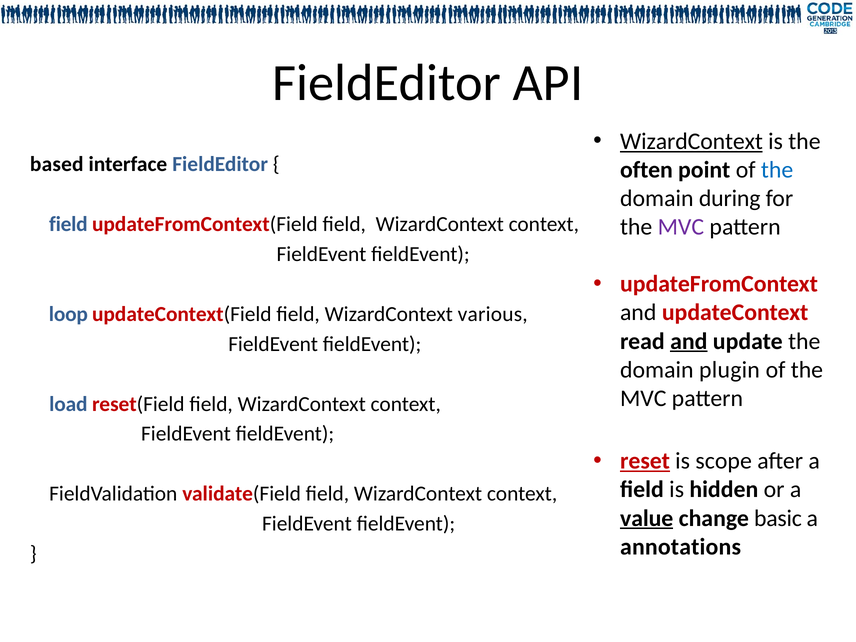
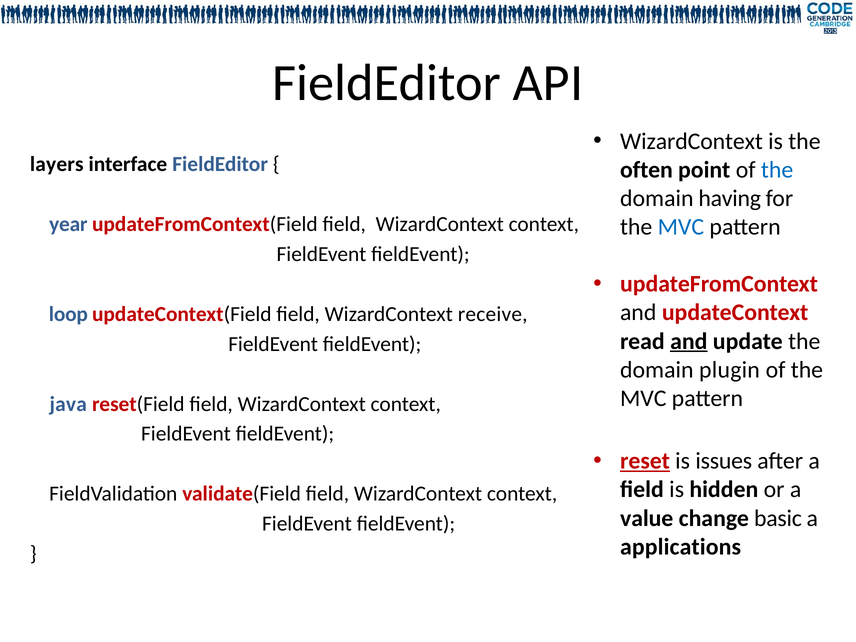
WizardContext at (691, 141) underline: present -> none
based: based -> layers
during: during -> having
field at (68, 224): field -> year
MVC at (681, 227) colour: purple -> blue
various: various -> receive
load: load -> java
scope: scope -> issues
value underline: present -> none
annotations: annotations -> applications
